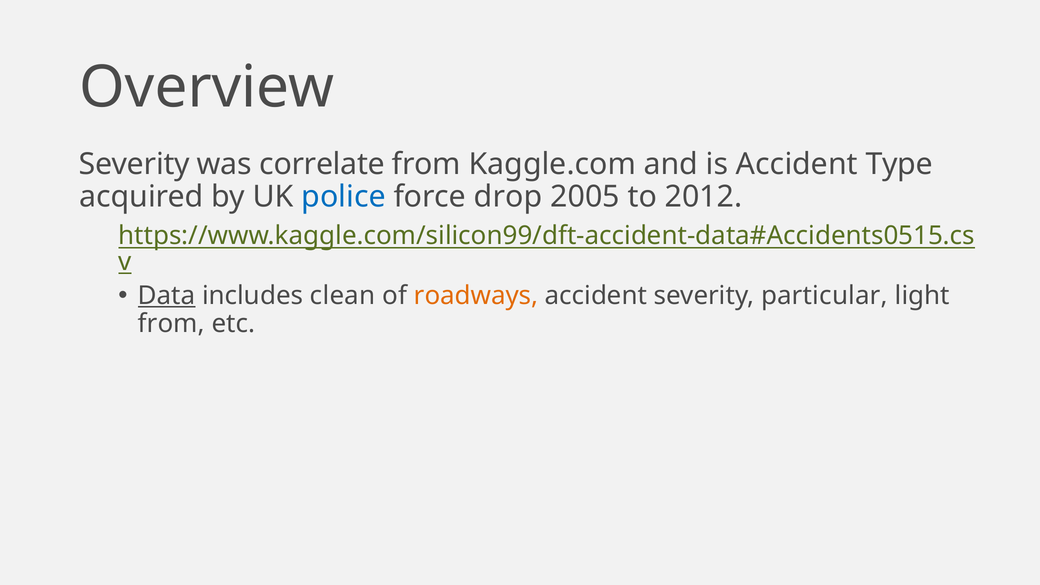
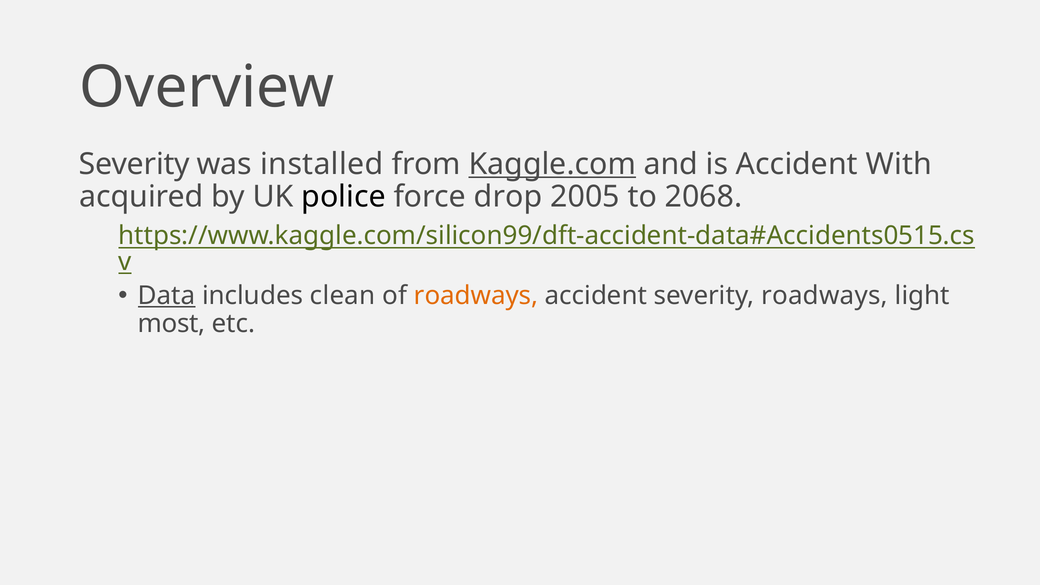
correlate: correlate -> installed
Kaggle.com underline: none -> present
Type: Type -> With
police colour: blue -> black
2012: 2012 -> 2068
severity particular: particular -> roadways
from at (171, 324): from -> most
